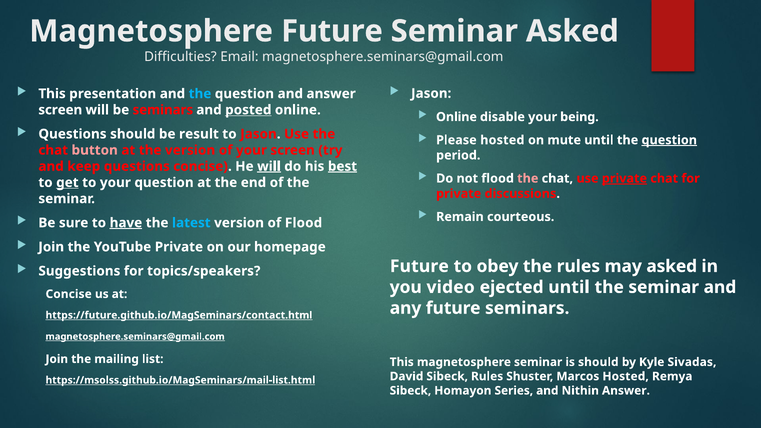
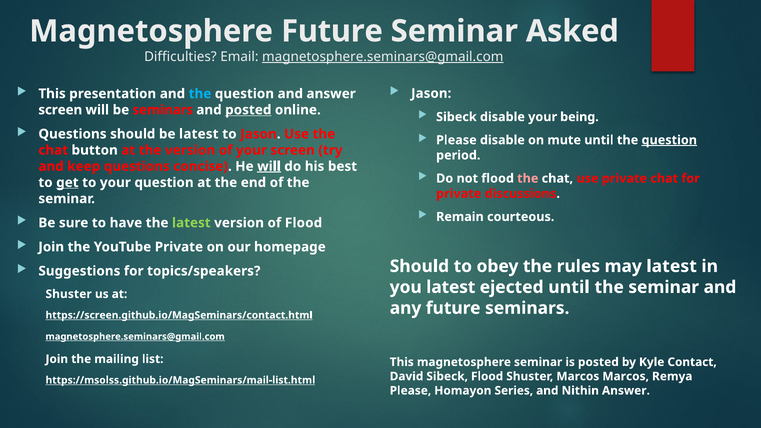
magnetosphere.seminars@gmail.com at (383, 57) underline: none -> present
Online at (456, 117): Online -> Sibeck
be result: result -> latest
Please hosted: hosted -> disable
button colour: pink -> white
best underline: present -> none
private at (624, 178) underline: present -> none
have underline: present -> none
latest at (191, 223) colour: light blue -> light green
Future at (419, 266): Future -> Should
may asked: asked -> latest
you video: video -> latest
Concise at (69, 294): Concise -> Shuster
https://future.github.io/MagSeminars/contact.html: https://future.github.io/MagSeminars/contact.html -> https://screen.github.io/MagSeminars/contact.html
is should: should -> posted
Sivadas: Sivadas -> Contact
Sibeck Rules: Rules -> Flood
Marcos Hosted: Hosted -> Marcos
Sibeck at (410, 391): Sibeck -> Please
